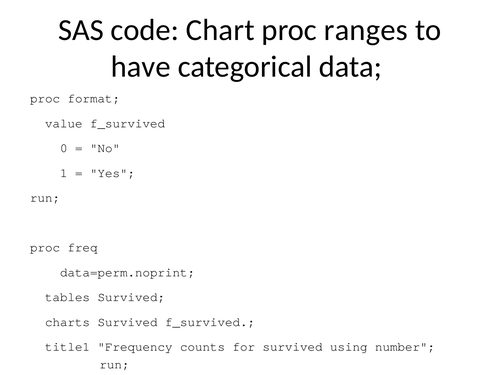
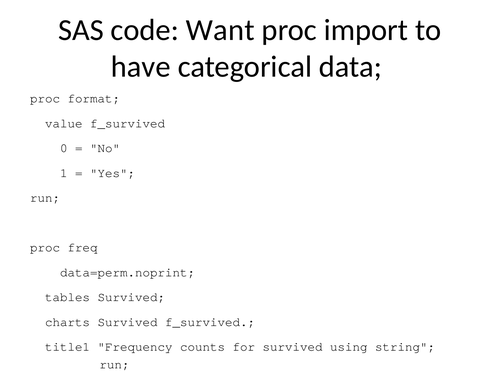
Chart: Chart -> Want
ranges: ranges -> import
number: number -> string
